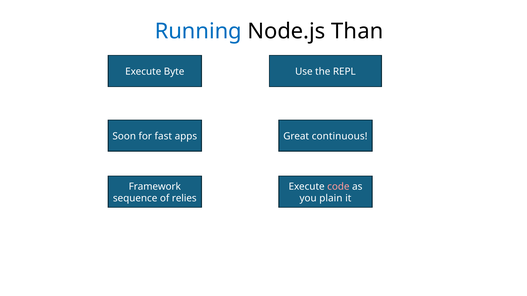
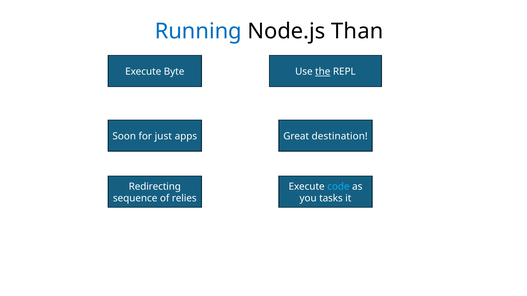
the underline: none -> present
fast: fast -> just
continuous: continuous -> destination
Framework: Framework -> Redirecting
code colour: pink -> light blue
plain: plain -> tasks
